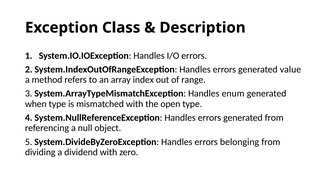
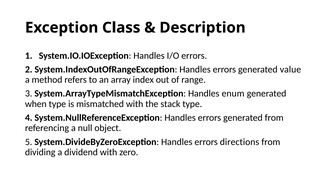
open: open -> stack
belonging: belonging -> directions
